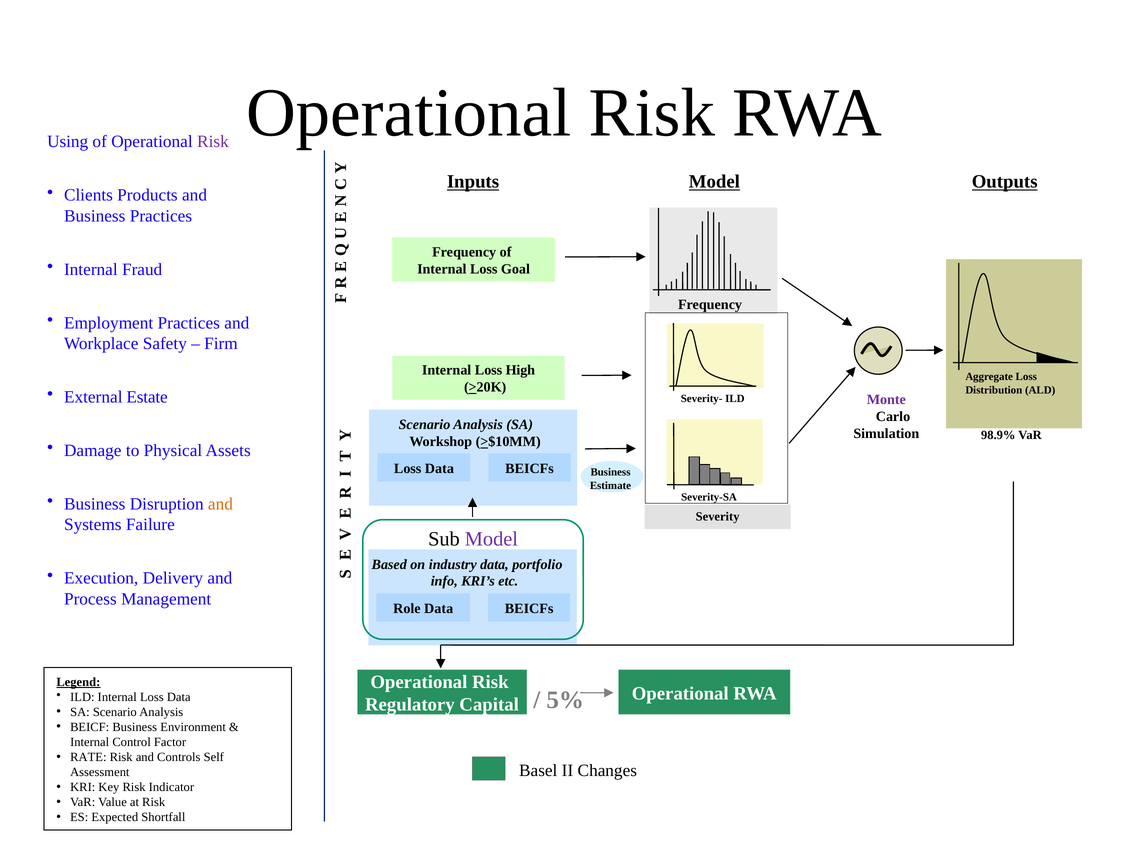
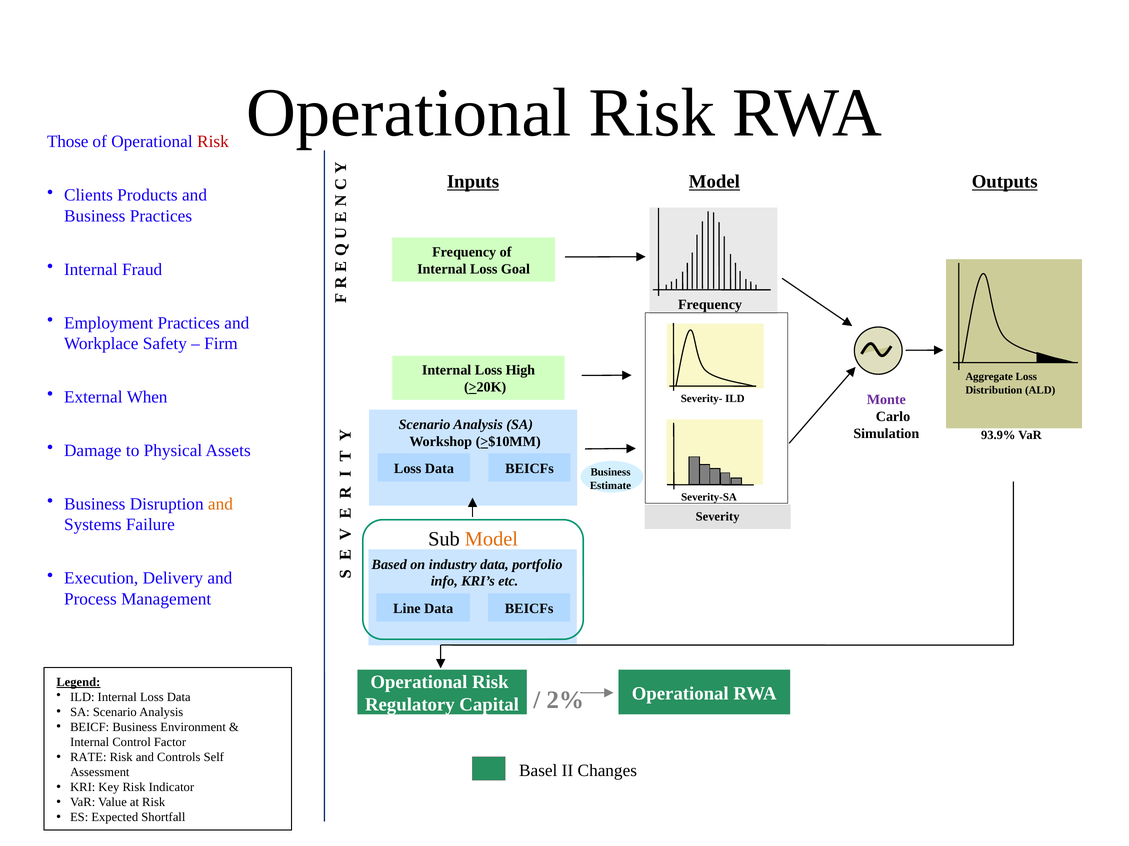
Using: Using -> Those
Risk at (213, 142) colour: purple -> red
Estate: Estate -> When
98.9%: 98.9% -> 93.9%
Model at (491, 540) colour: purple -> orange
Role: Role -> Line
5%: 5% -> 2%
